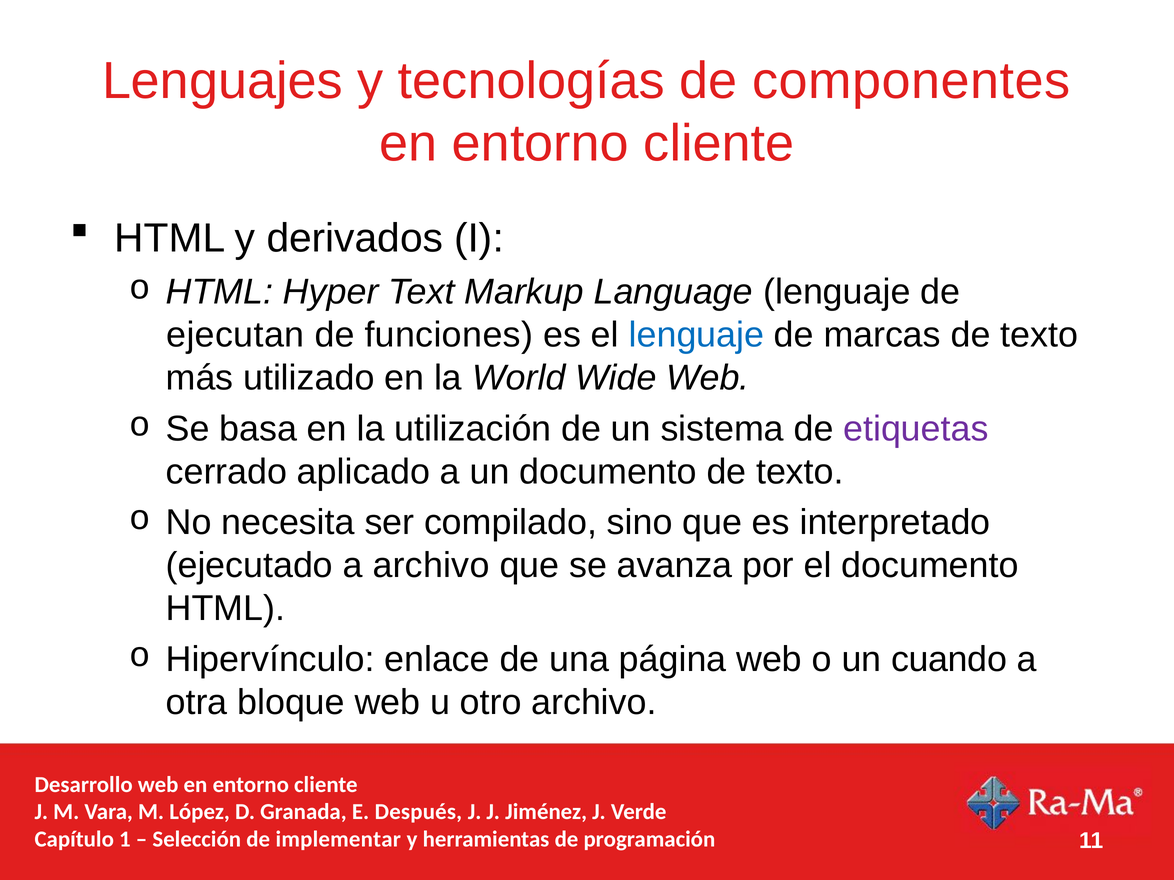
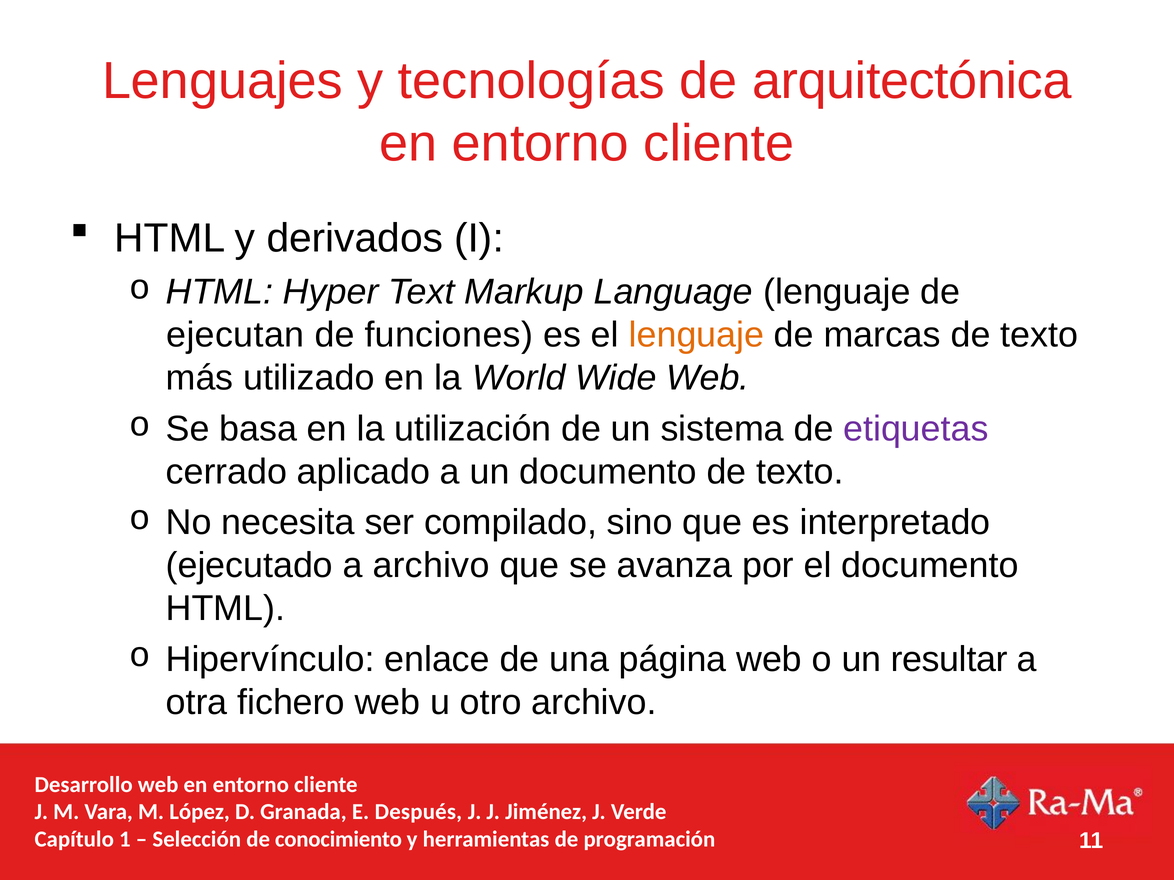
componentes: componentes -> arquitectónica
lenguaje at (696, 335) colour: blue -> orange
cuando: cuando -> resultar
bloque: bloque -> fichero
implementar: implementar -> conocimiento
